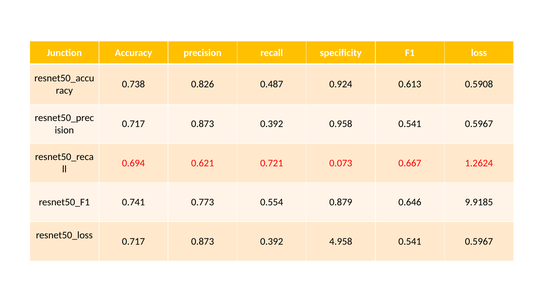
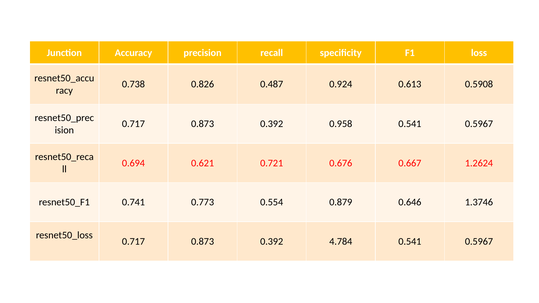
0.073: 0.073 -> 0.676
9.9185: 9.9185 -> 1.3746
4.958: 4.958 -> 4.784
